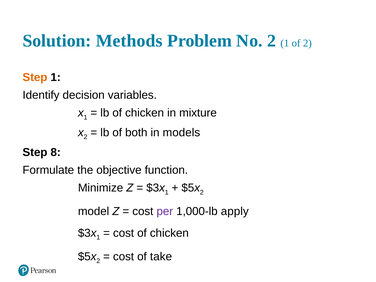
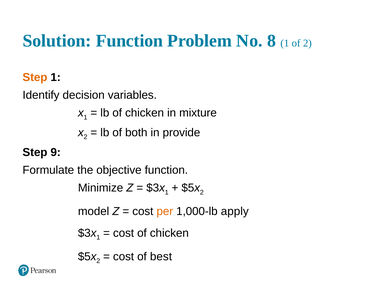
Solution Methods: Methods -> Function
o 2: 2 -> 8
models: models -> provide
8: 8 -> 9
per colour: purple -> orange
take: take -> best
